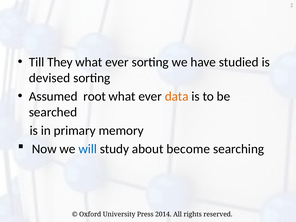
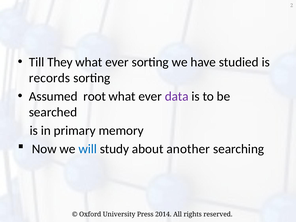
devised: devised -> records
data colour: orange -> purple
become: become -> another
